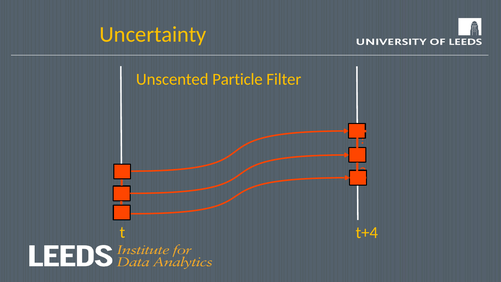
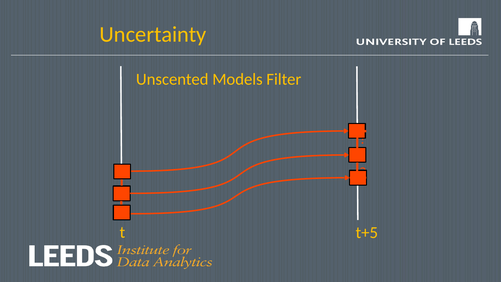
Particle: Particle -> Models
t+4: t+4 -> t+5
